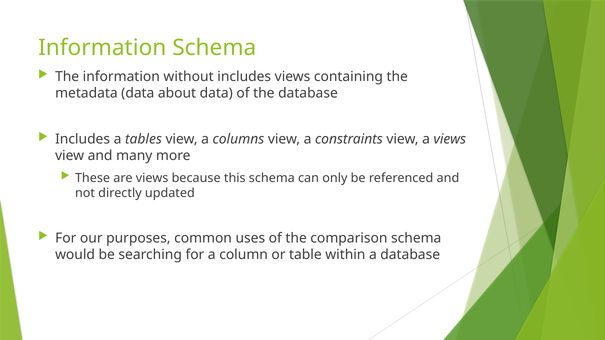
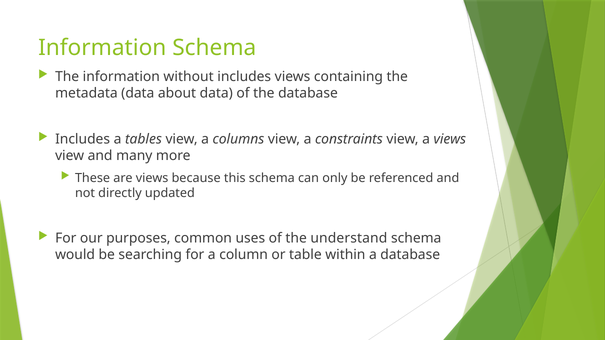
comparison: comparison -> understand
